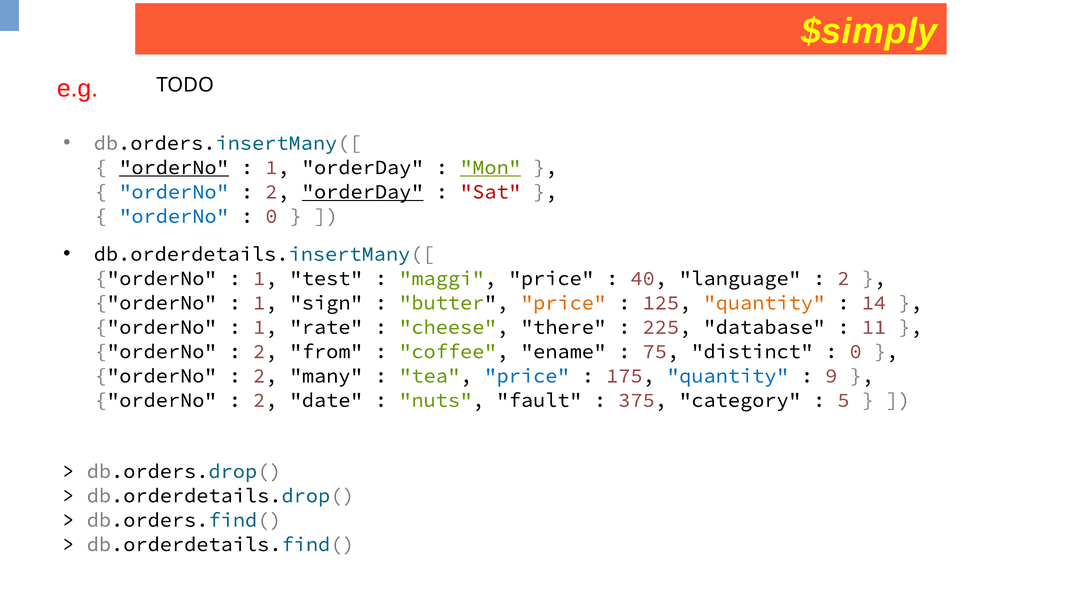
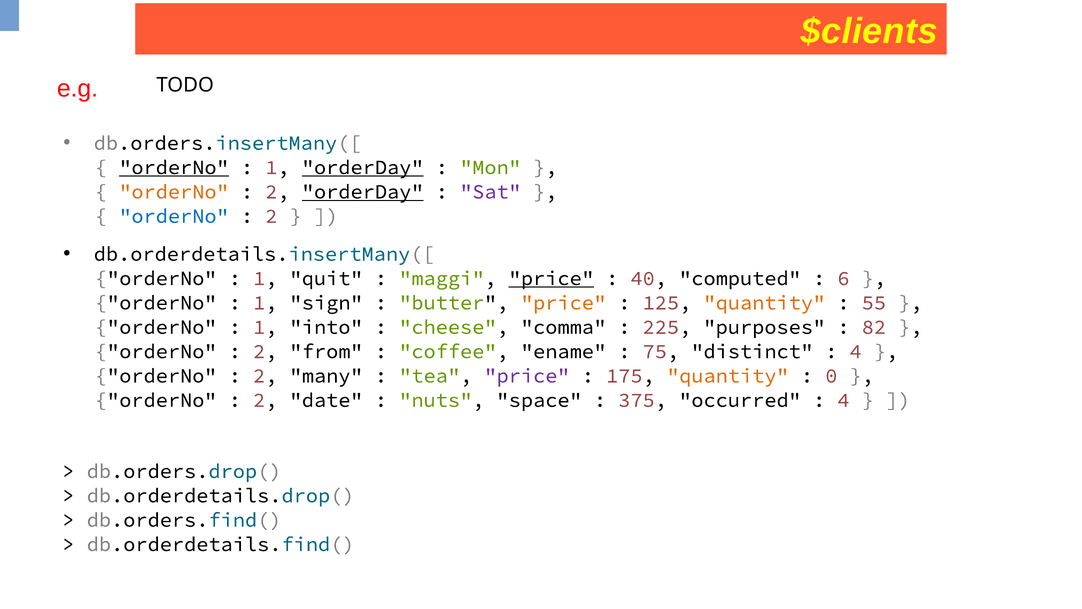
$simply: $simply -> $clients
orderDay at (363, 167) underline: none -> present
Mon underline: present -> none
orderNo at (174, 192) colour: blue -> orange
Sat colour: red -> purple
0 at (271, 216): 0 -> 2
test: test -> quit
price at (551, 278) underline: none -> present
language: language -> computed
2 at (843, 278): 2 -> 6
14: 14 -> 55
rate: rate -> into
there: there -> comma
database: database -> purposes
11: 11 -> 82
0 at (856, 351): 0 -> 4
price at (527, 376) colour: blue -> purple
quantity at (728, 376) colour: blue -> orange
9: 9 -> 0
fault: fault -> space
category: category -> occurred
5 at (843, 400): 5 -> 4
